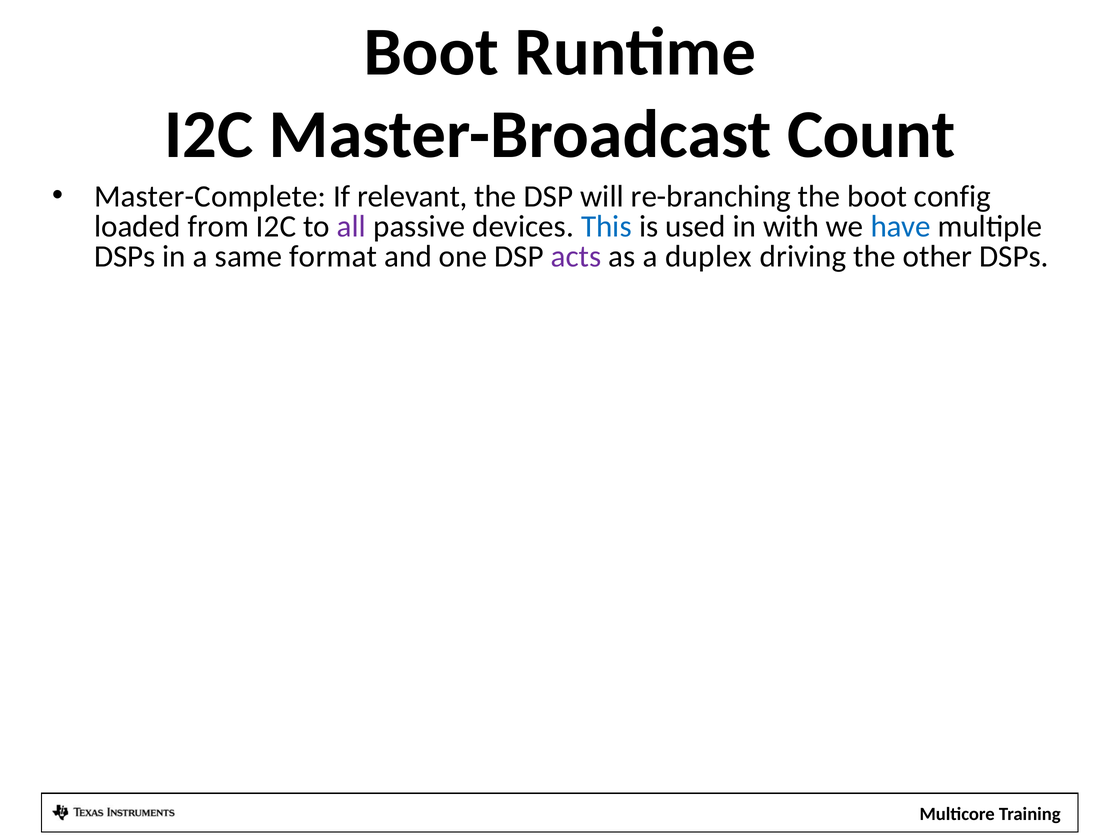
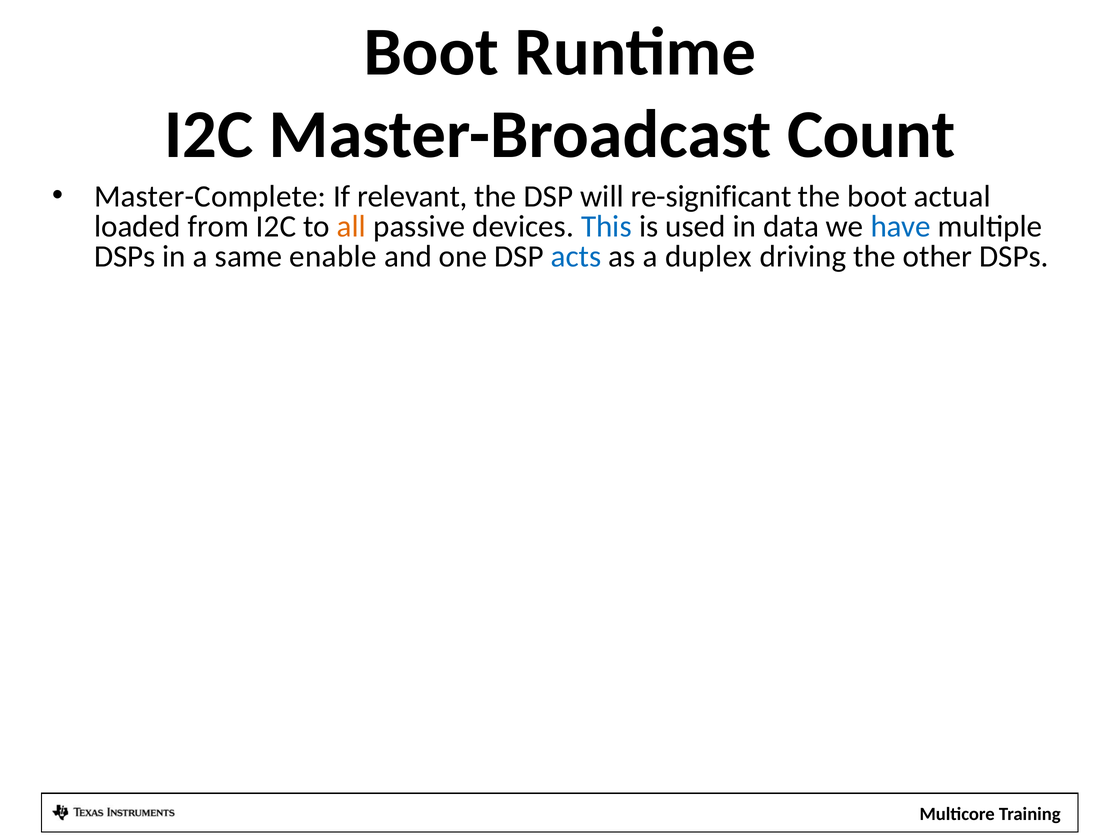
re-branching: re-branching -> re-significant
config: config -> actual
all colour: purple -> orange
with: with -> data
format: format -> enable
acts colour: purple -> blue
